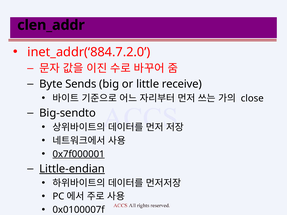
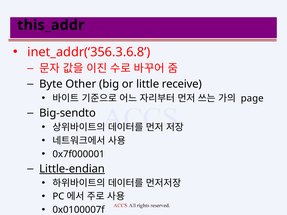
clen_addr: clen_addr -> this_addr
inet_addr(‘884.7.2.0: inet_addr(‘884.7.2.0 -> inet_addr(‘356.3.6.8
Sends: Sends -> Other
close: close -> page
0x7f000001 underline: present -> none
